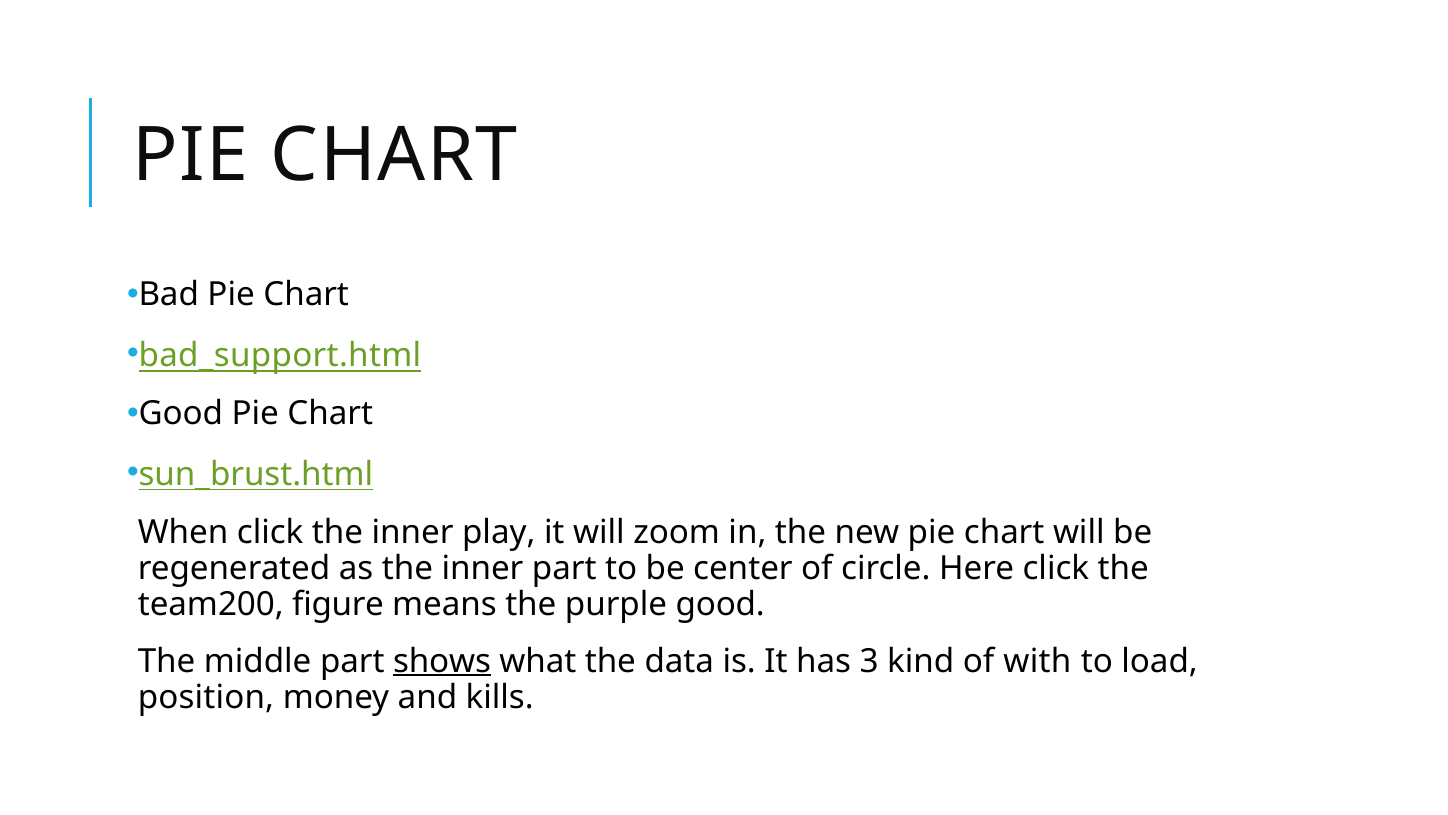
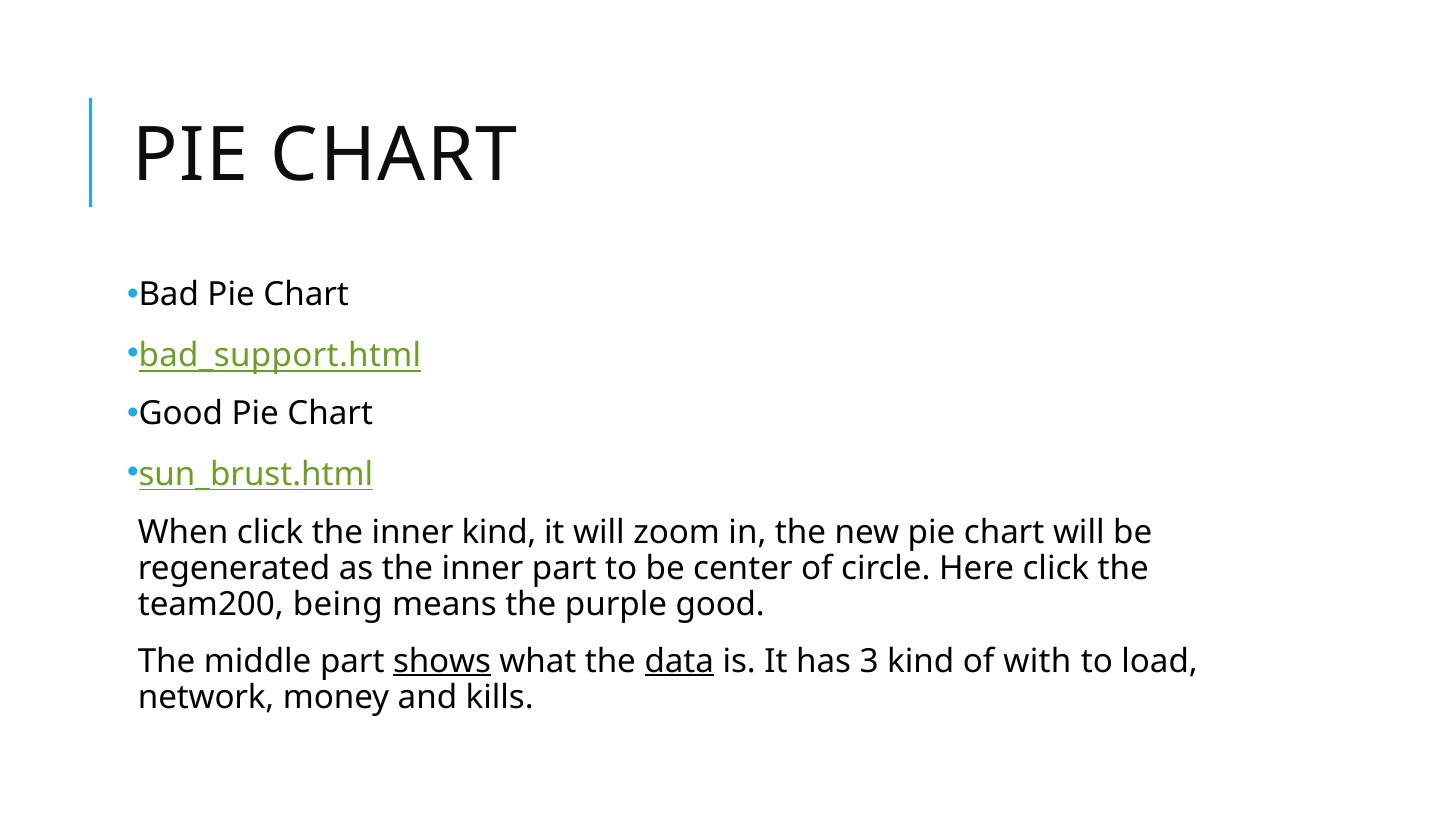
inner play: play -> kind
figure: figure -> being
data underline: none -> present
position: position -> network
